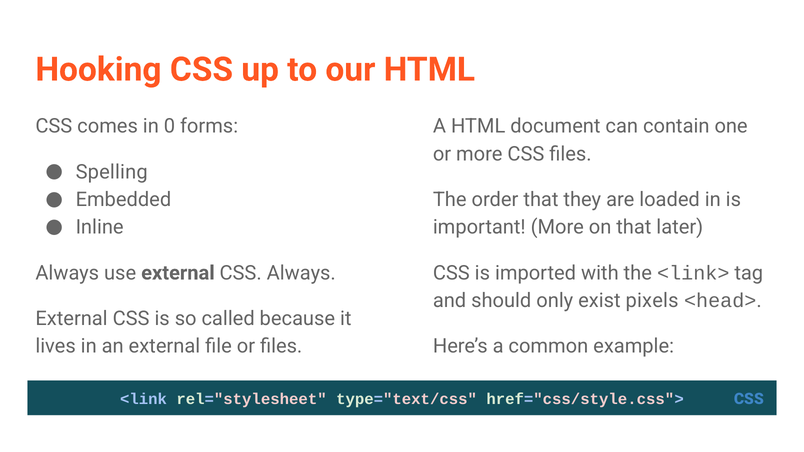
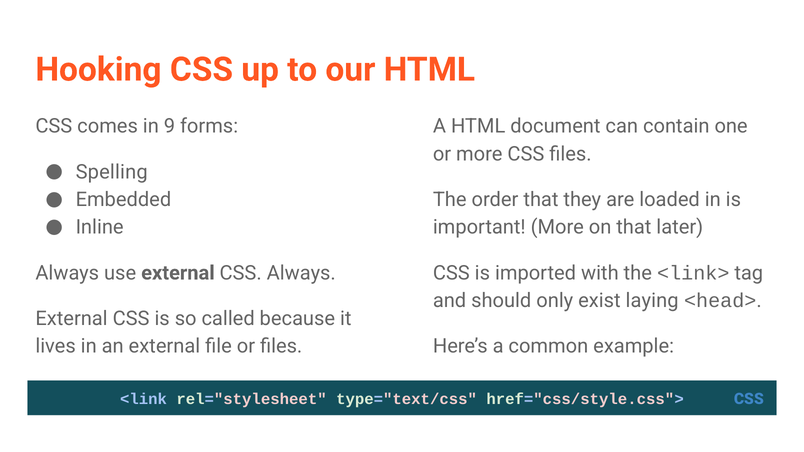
0: 0 -> 9
pixels: pixels -> laying
